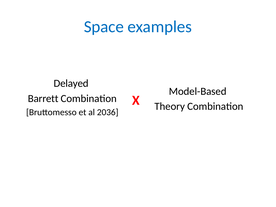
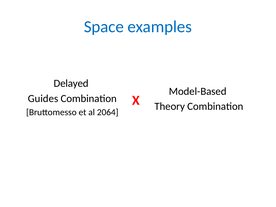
Barrett: Barrett -> Guides
2036: 2036 -> 2064
